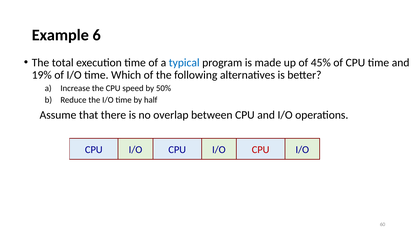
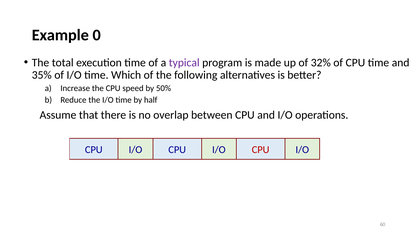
6: 6 -> 0
typical colour: blue -> purple
45%: 45% -> 32%
19%: 19% -> 35%
